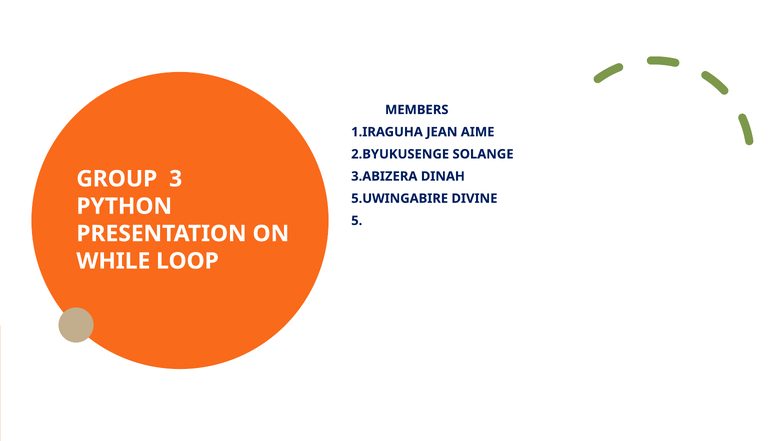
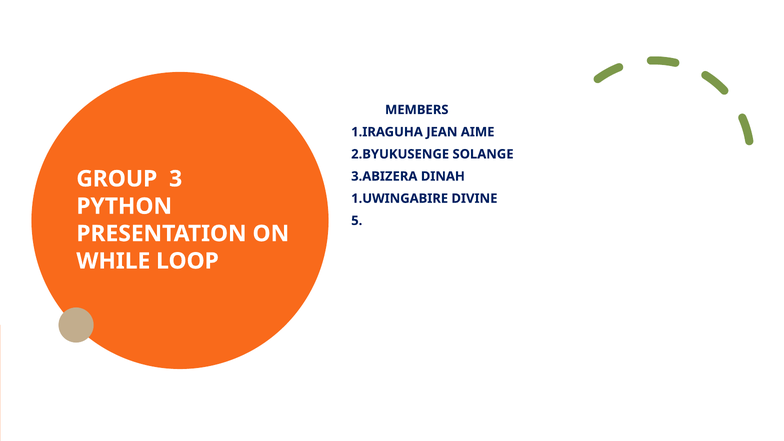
5.UWINGABIRE: 5.UWINGABIRE -> 1.UWINGABIRE
